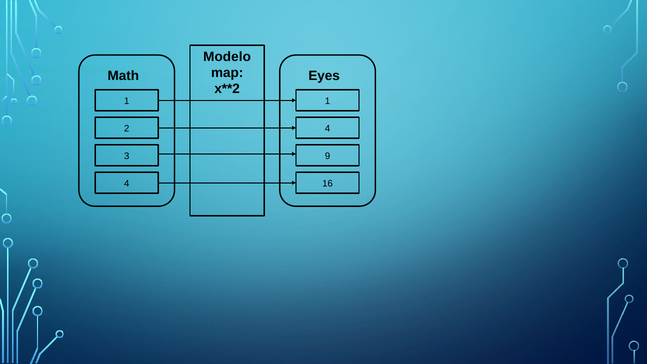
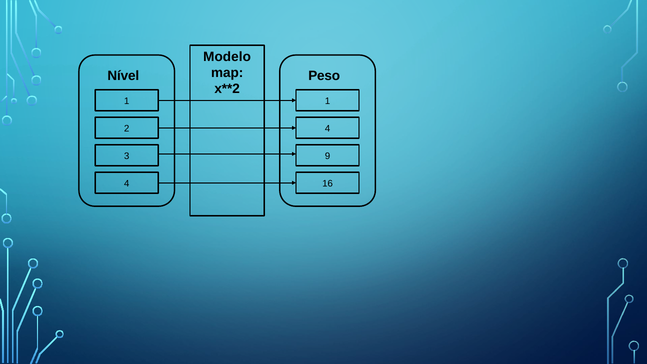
Math: Math -> Nível
Eyes: Eyes -> Peso
